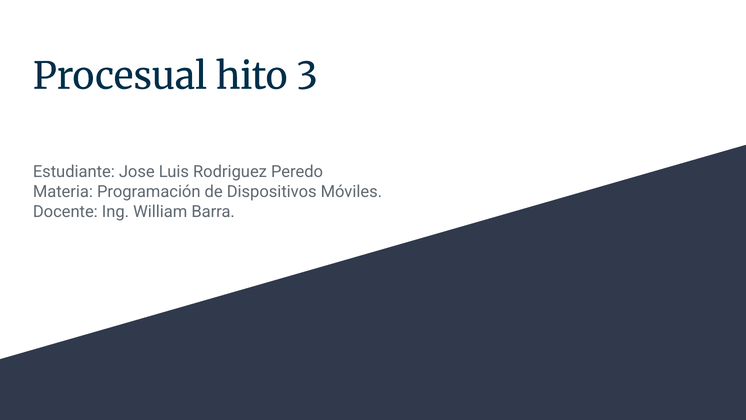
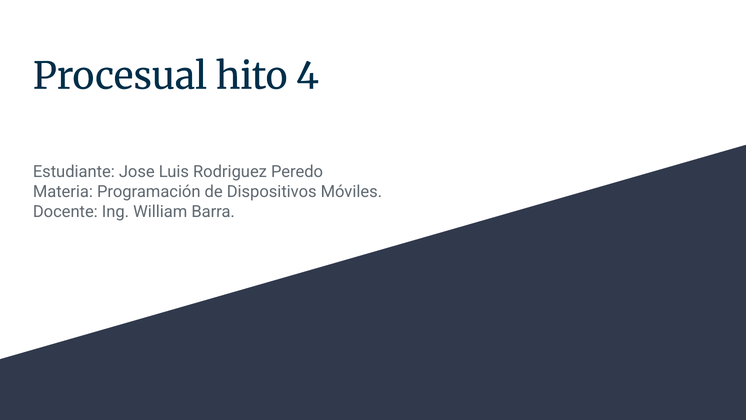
3: 3 -> 4
